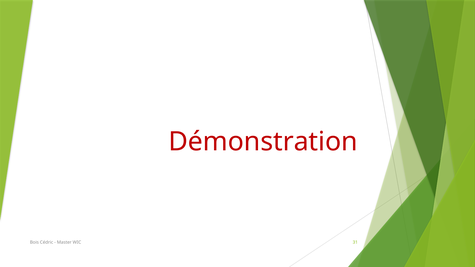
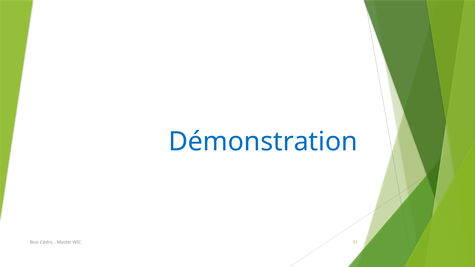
Démonstration colour: red -> blue
